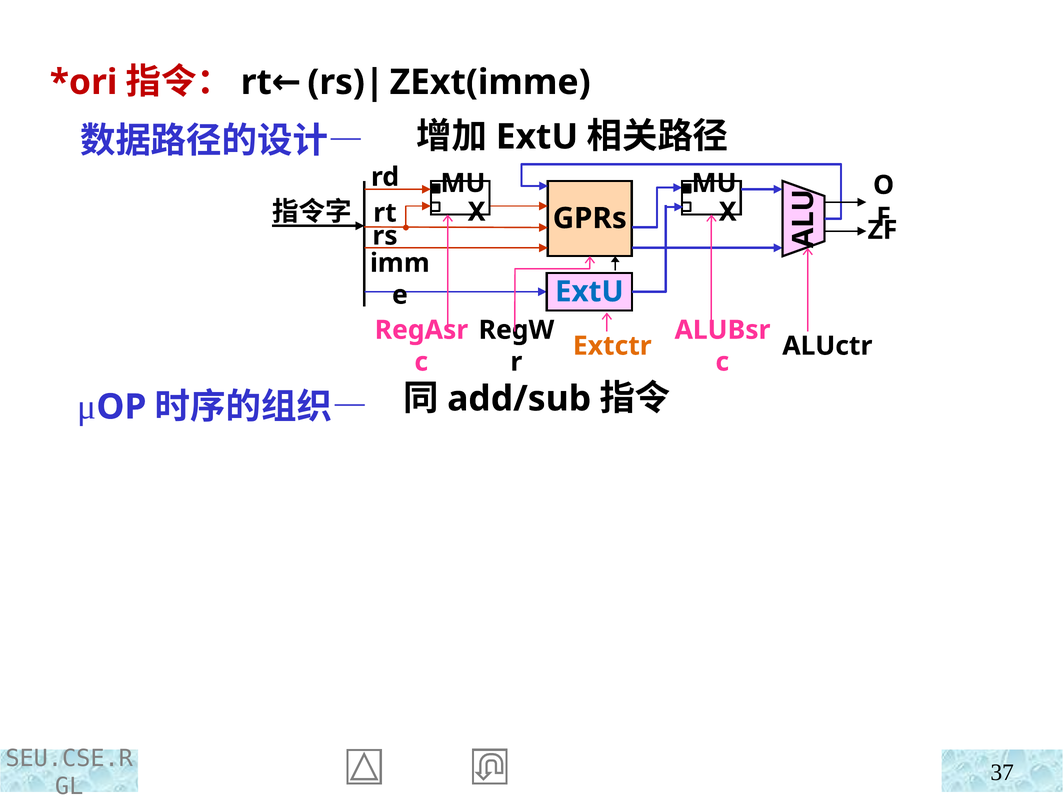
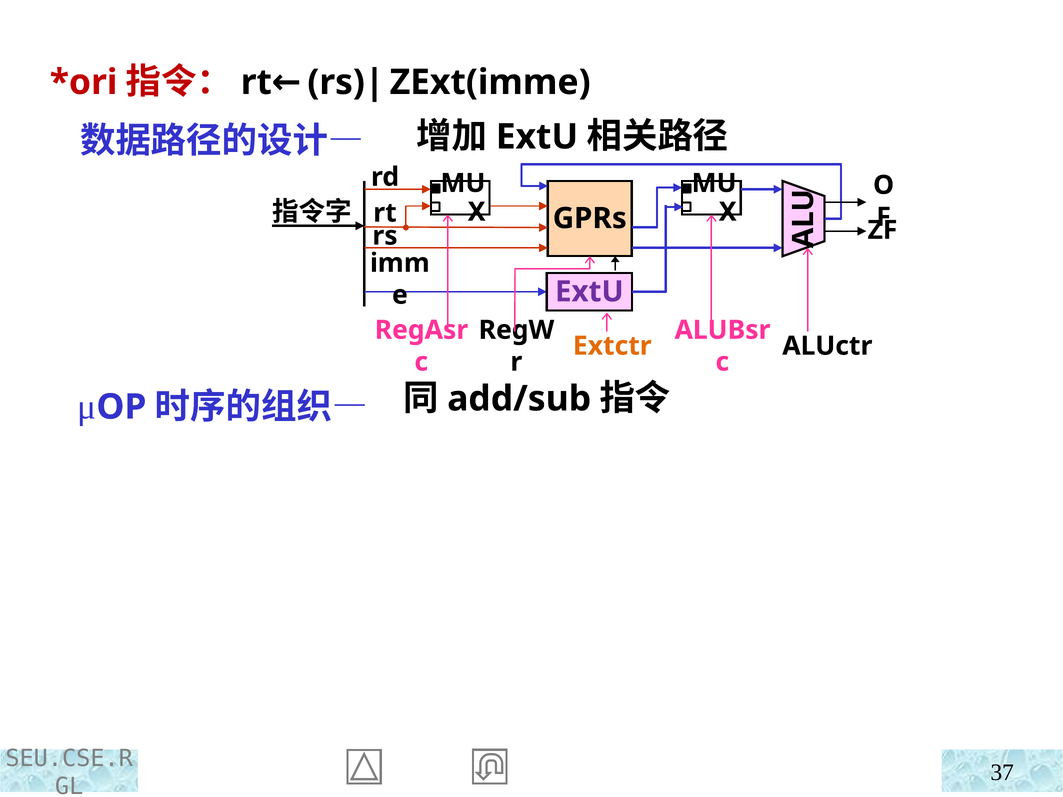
ExtU at (589, 292) colour: blue -> purple
